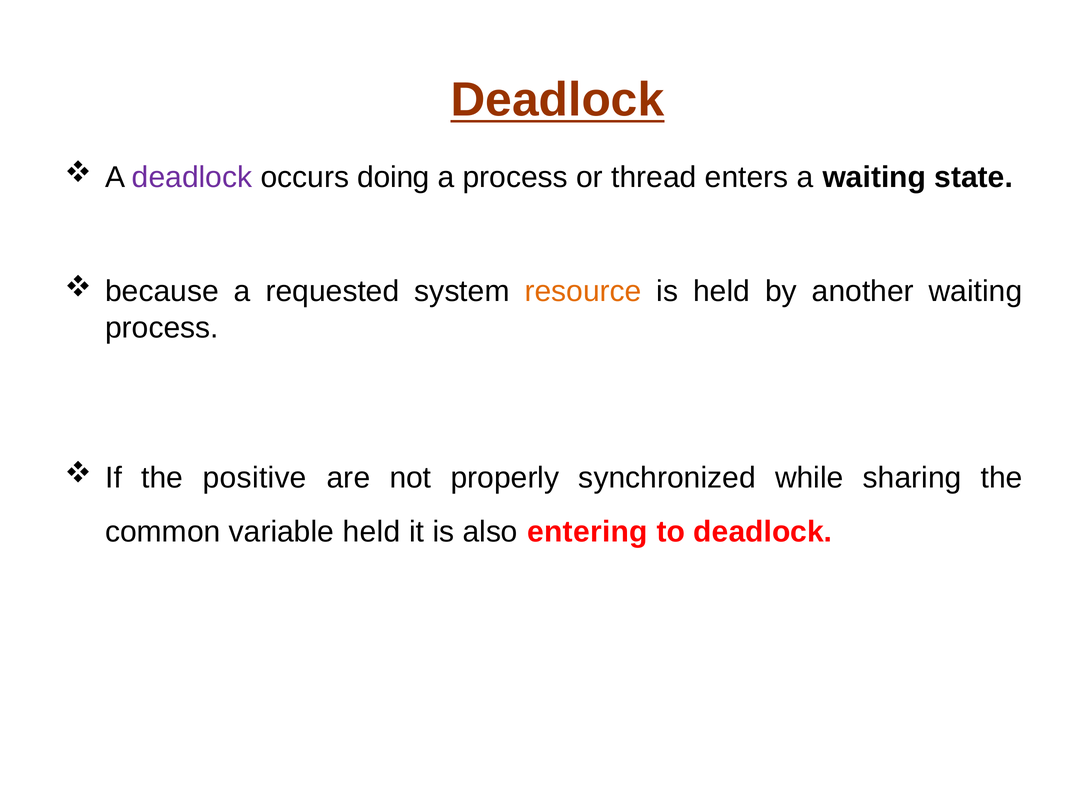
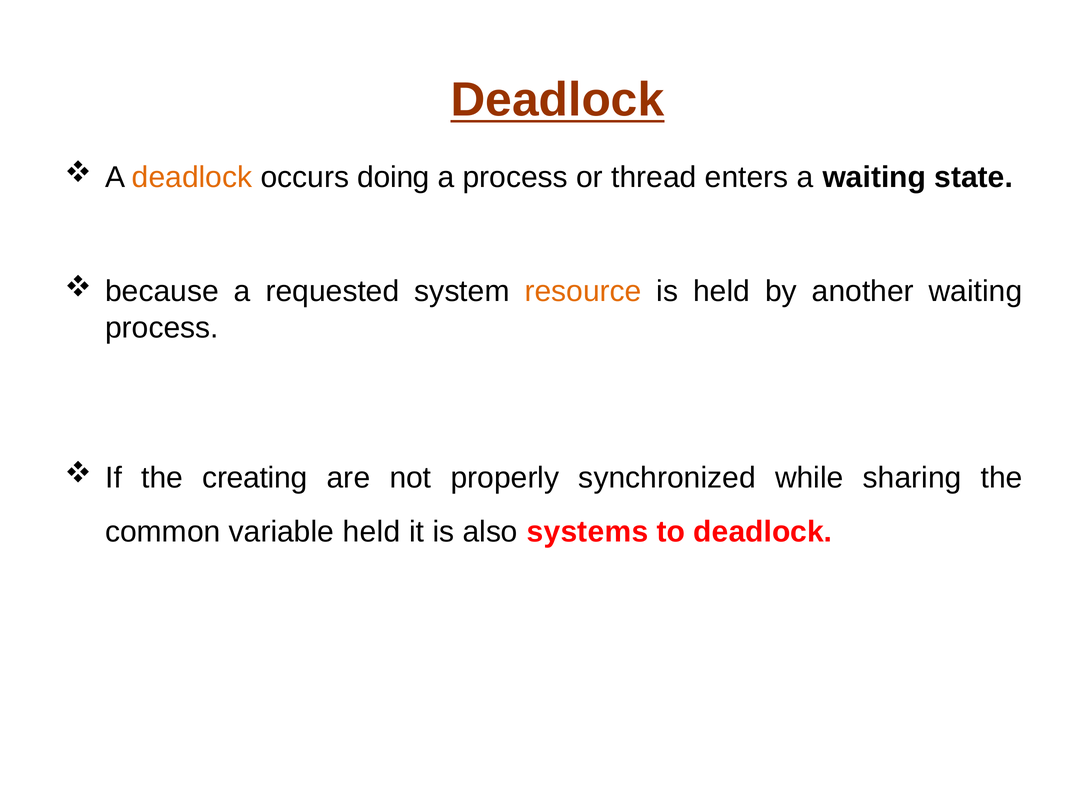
deadlock at (192, 177) colour: purple -> orange
positive: positive -> creating
entering: entering -> systems
